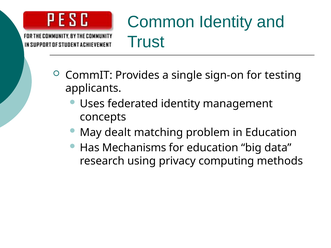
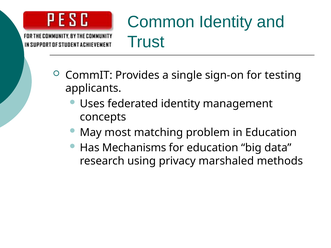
dealt: dealt -> most
computing: computing -> marshaled
